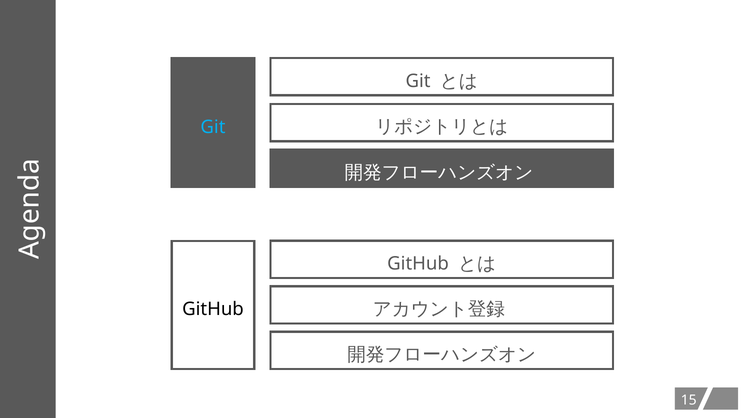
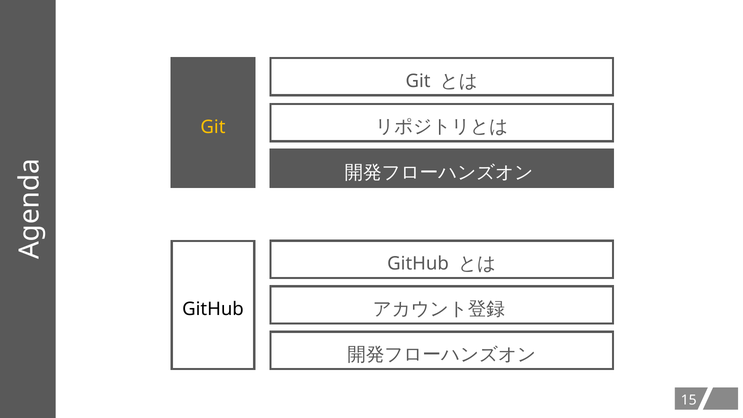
Git at (213, 127) colour: light blue -> yellow
